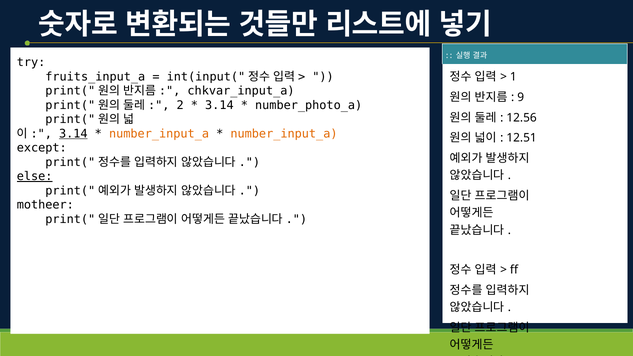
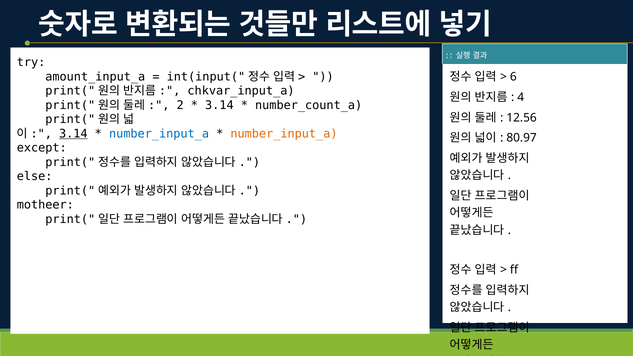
fruits_input_a: fruits_input_a -> amount_input_a
1: 1 -> 6
9: 9 -> 4
number_photo_a: number_photo_a -> number_count_a
number_input_a at (159, 134) colour: orange -> blue
12.51: 12.51 -> 80.97
else underline: present -> none
